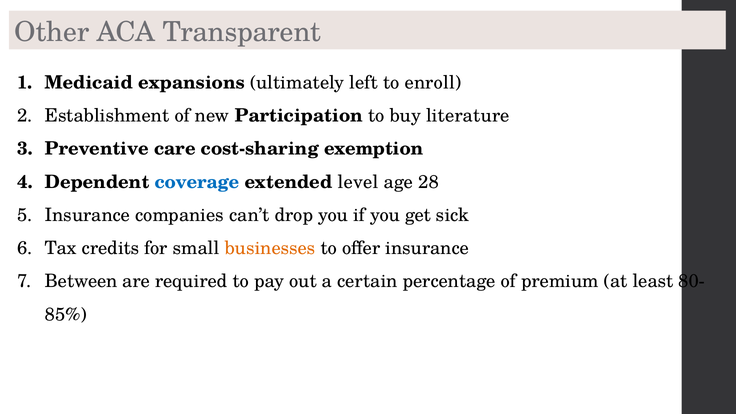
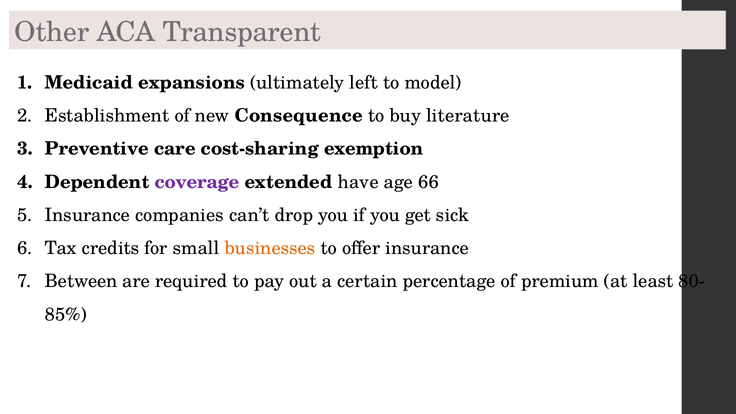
enroll: enroll -> model
Participation: Participation -> Consequence
coverage colour: blue -> purple
level: level -> have
28: 28 -> 66
